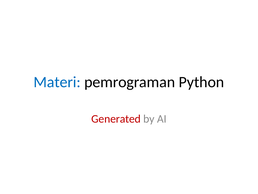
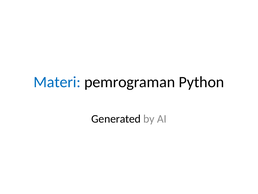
Generated colour: red -> black
